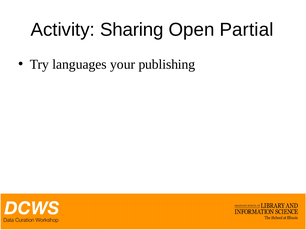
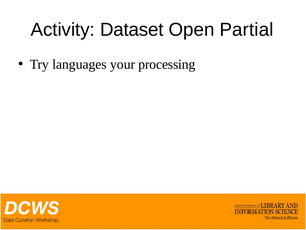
Sharing: Sharing -> Dataset
publishing: publishing -> processing
